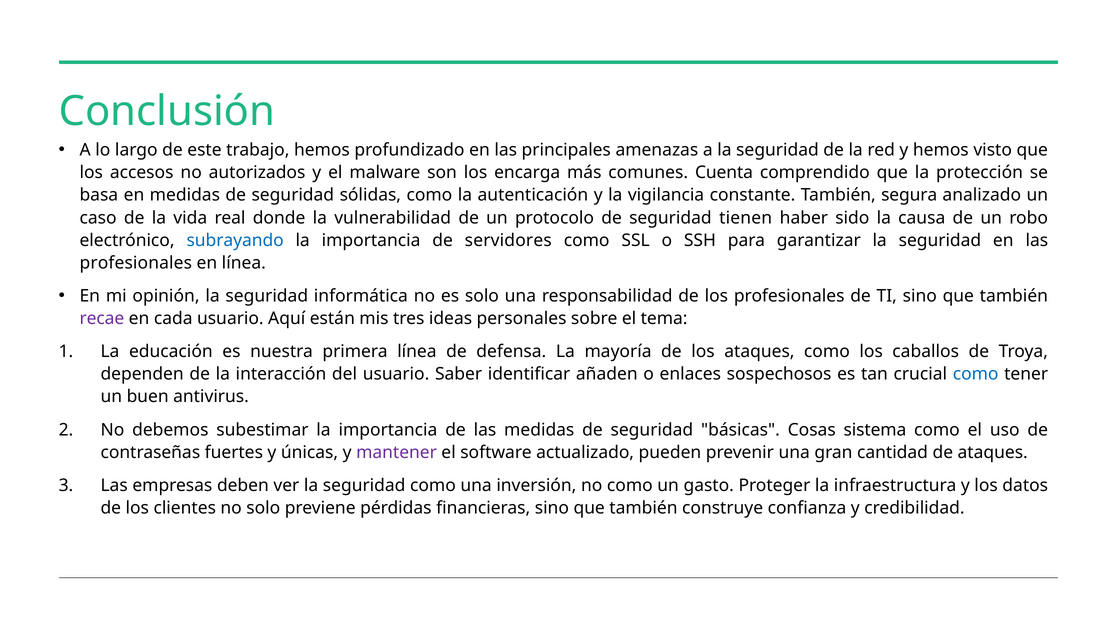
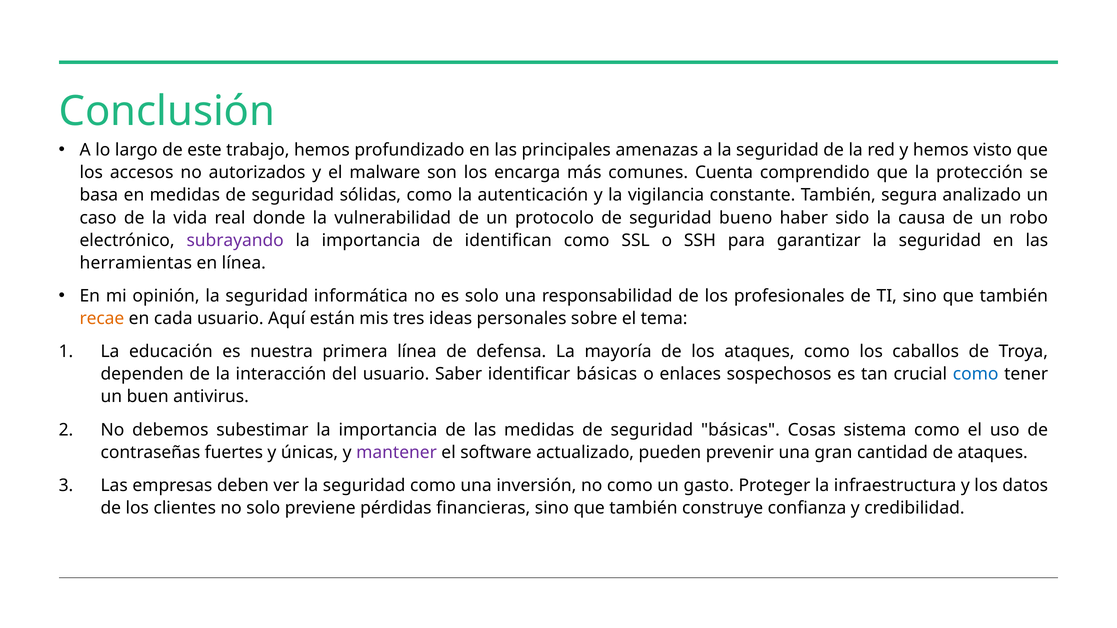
tienen: tienen -> bueno
subrayando colour: blue -> purple
servidores: servidores -> identifican
profesionales at (136, 263): profesionales -> herramientas
recae colour: purple -> orange
identificar añaden: añaden -> básicas
